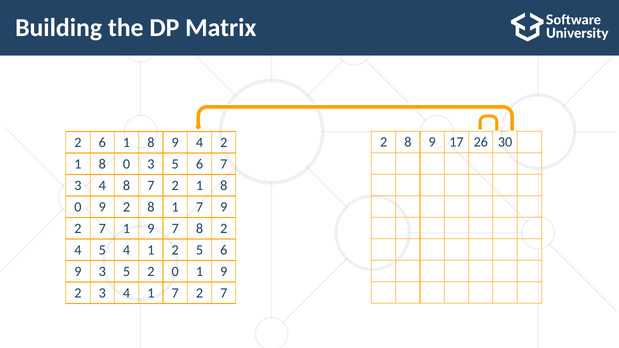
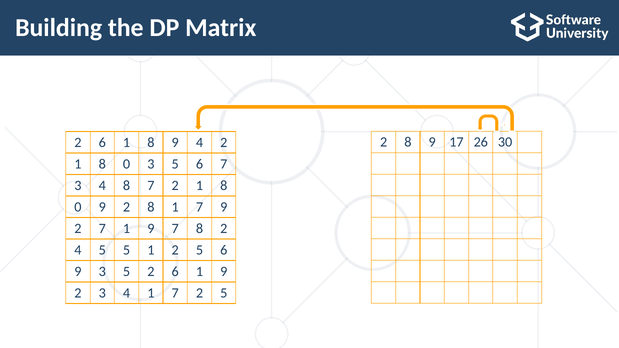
5 4: 4 -> 5
5 2 0: 0 -> 6
7 2 7: 7 -> 5
